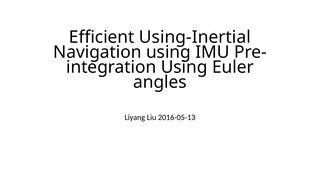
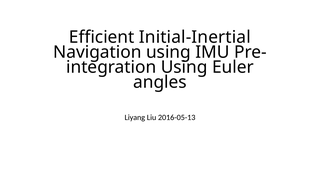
Using-Inertial: Using-Inertial -> Initial-Inertial
